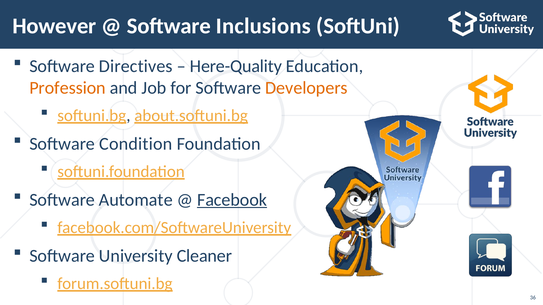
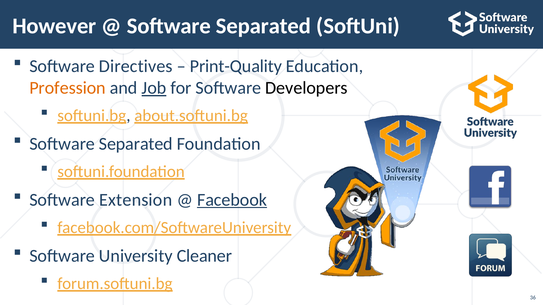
Inclusions at (263, 26): Inclusions -> Separated
Here-Quality: Here-Quality -> Print-Quality
Job underline: none -> present
Developers colour: orange -> black
Condition at (136, 144): Condition -> Separated
Automate: Automate -> Extension
